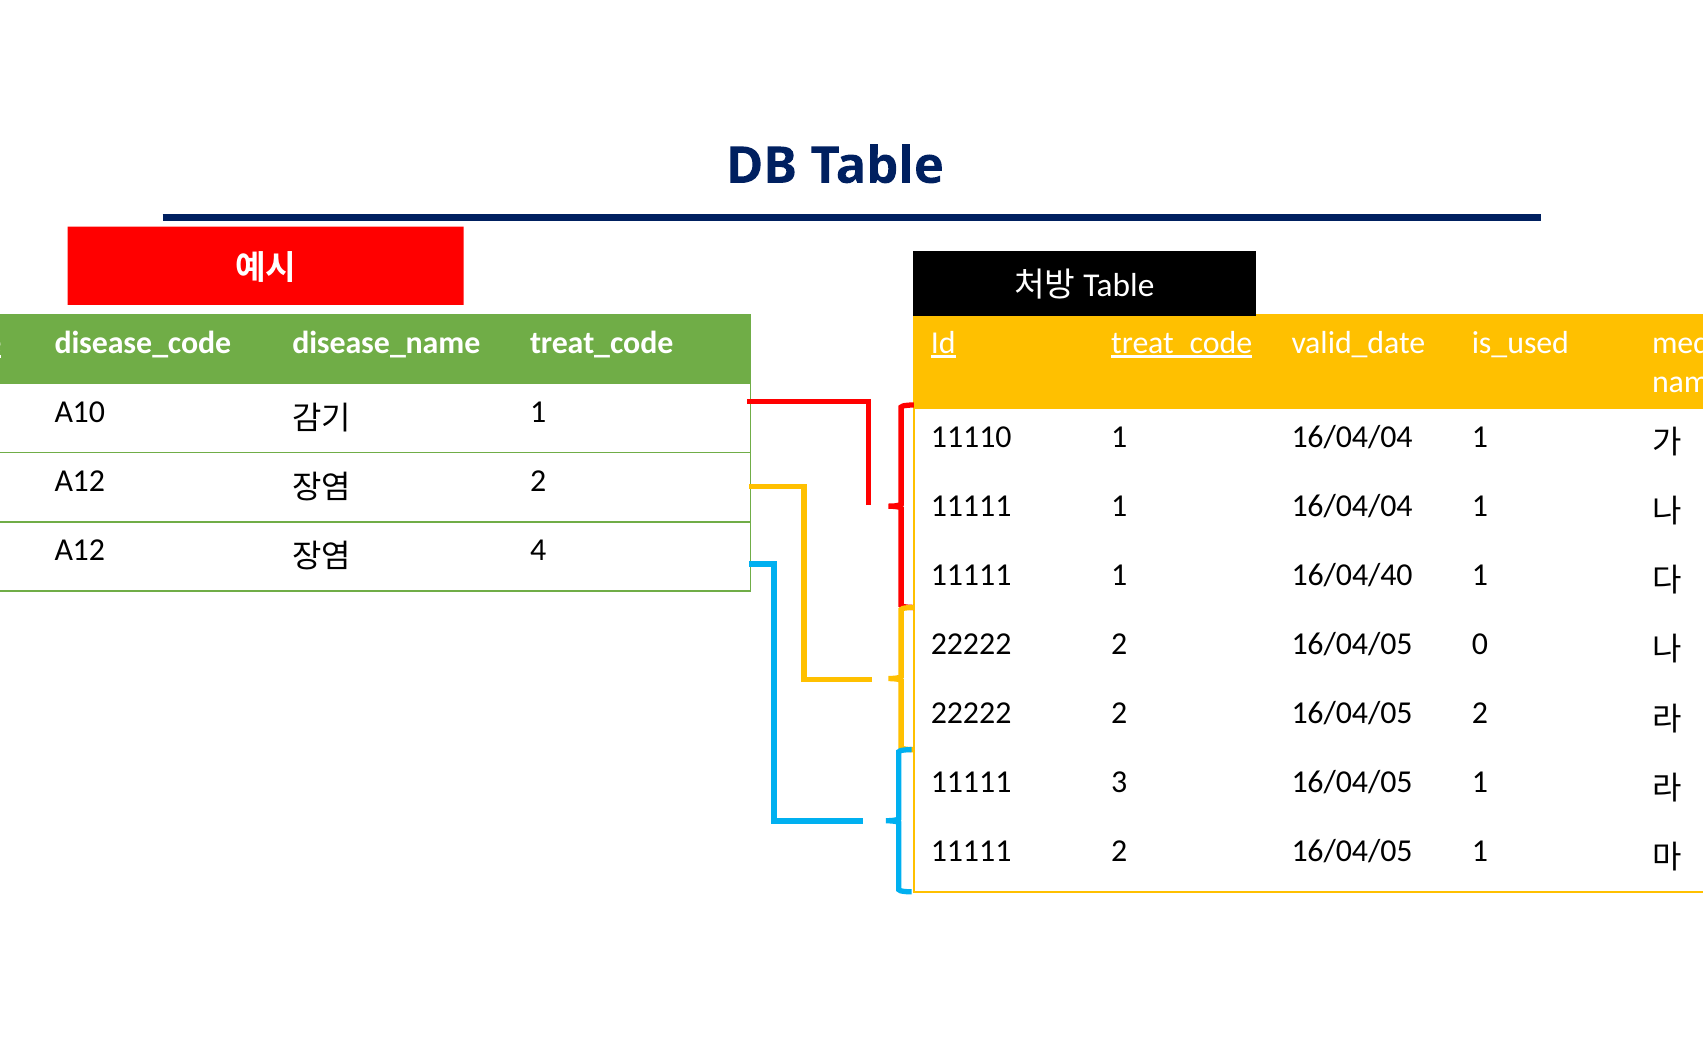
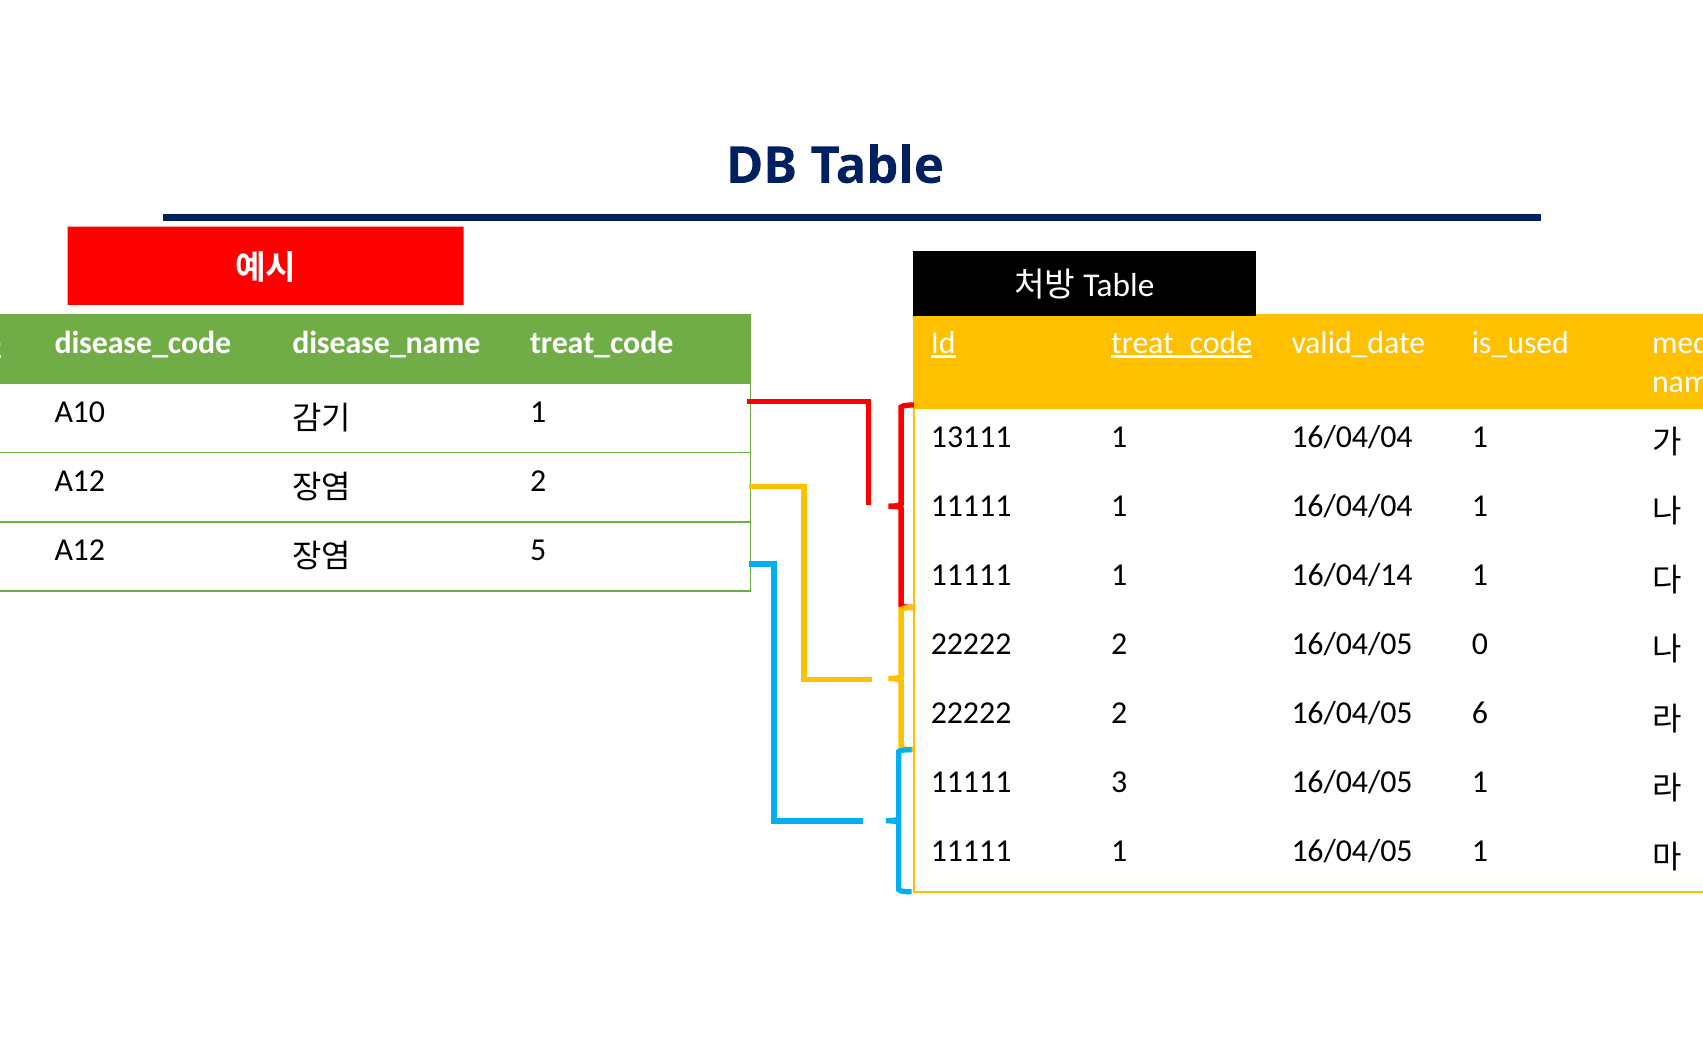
11110: 11110 -> 13111
4: 4 -> 5
16/04/40: 16/04/40 -> 16/04/14
16/04/05 2: 2 -> 6
2 at (1119, 851): 2 -> 1
